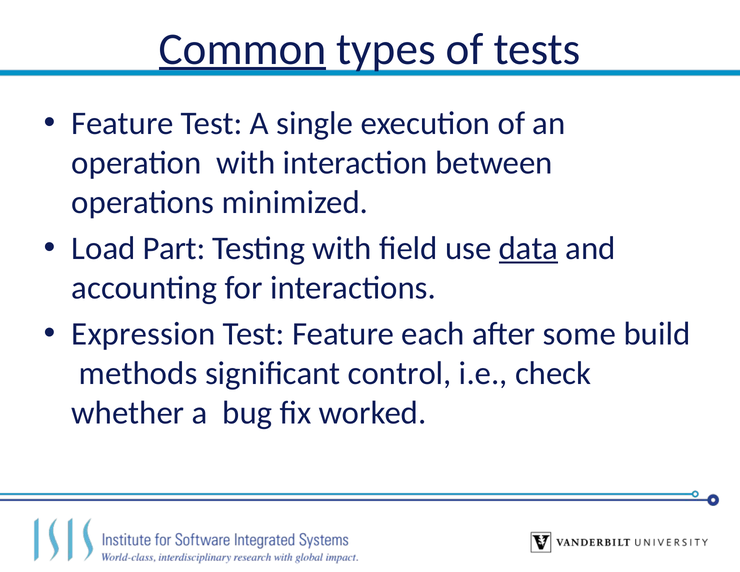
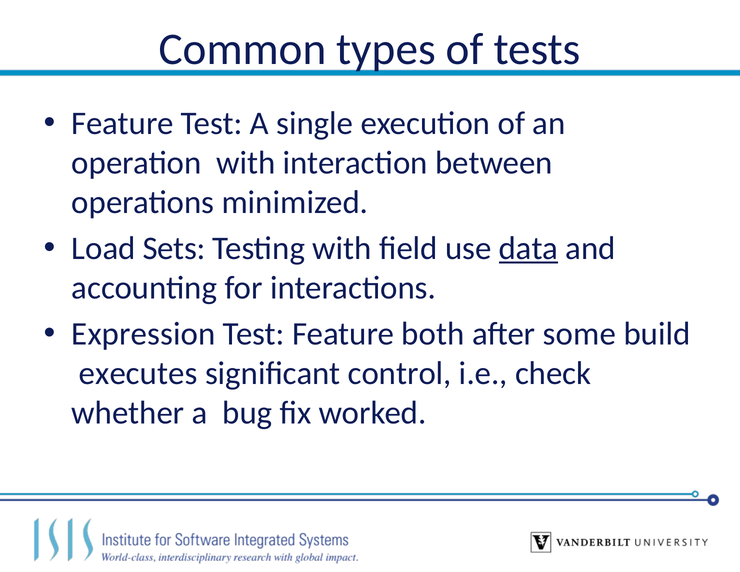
Common underline: present -> none
Part: Part -> Sets
each: each -> both
methods: methods -> executes
